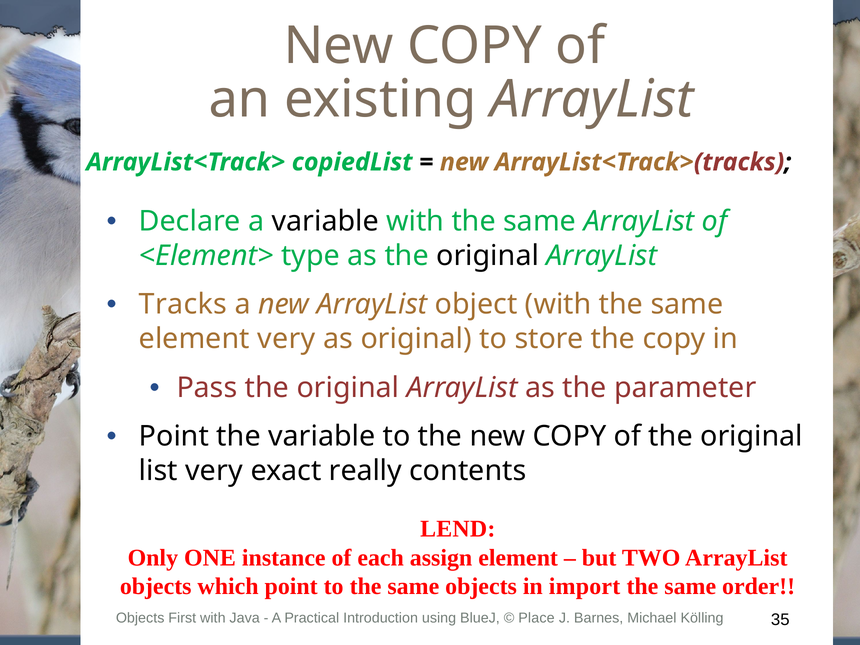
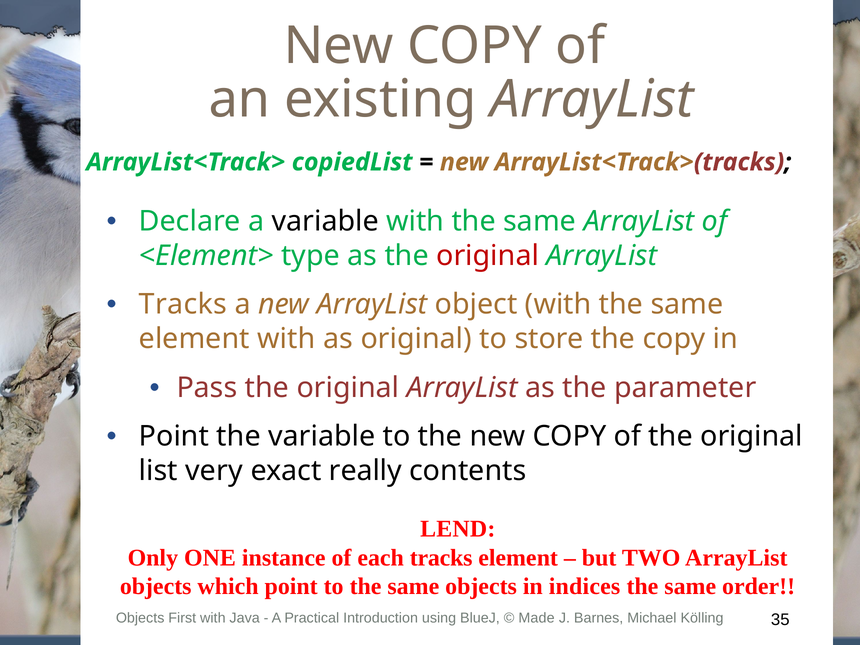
original at (488, 256) colour: black -> red
element very: very -> with
each assign: assign -> tracks
import: import -> indices
Place: Place -> Made
